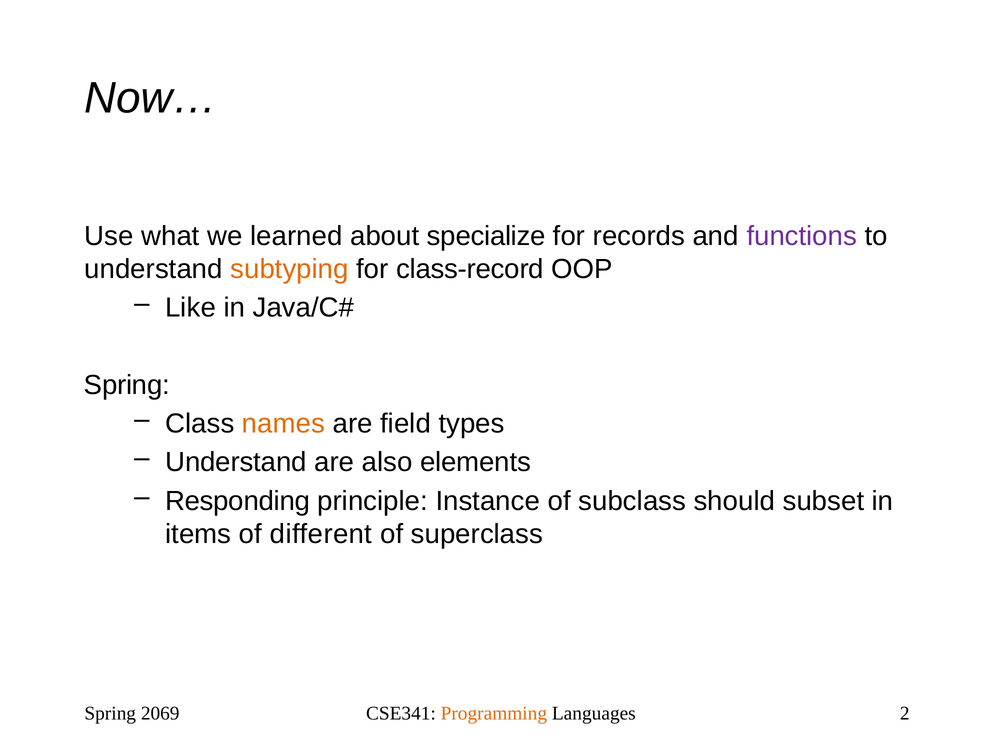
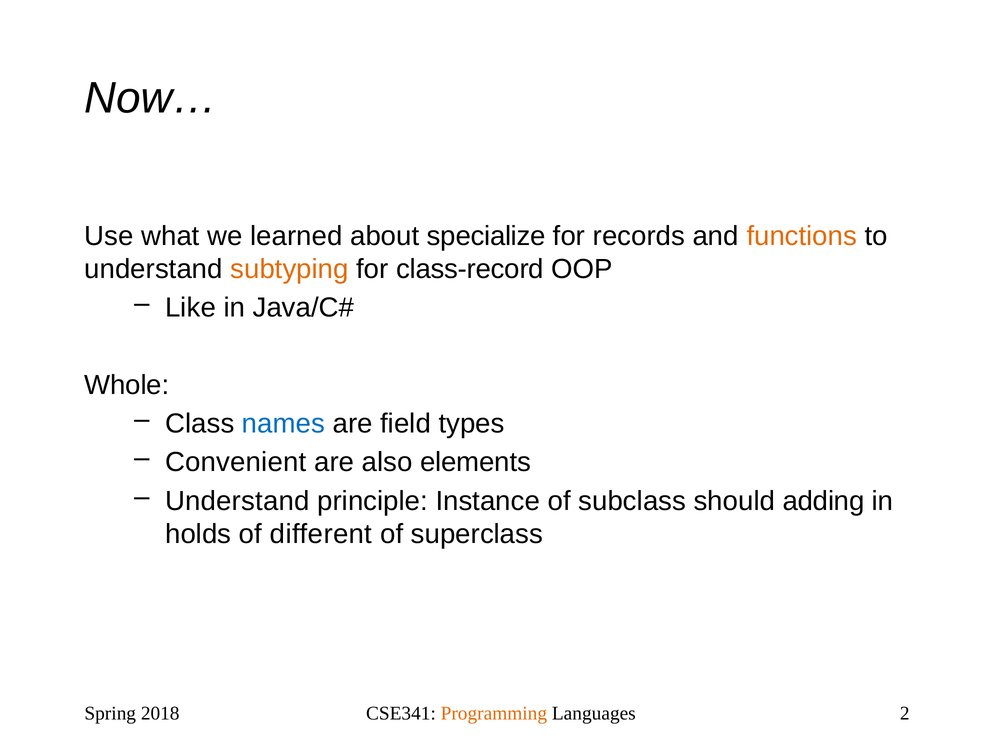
functions colour: purple -> orange
Spring at (127, 385): Spring -> Whole
names colour: orange -> blue
Understand at (236, 463): Understand -> Convenient
Responding at (238, 501): Responding -> Understand
subset: subset -> adding
items: items -> holds
2069: 2069 -> 2018
